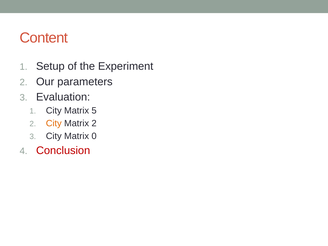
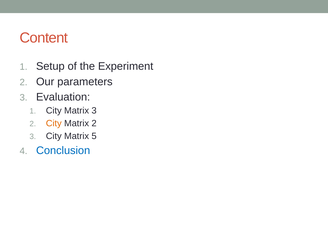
Matrix 5: 5 -> 3
0: 0 -> 5
Conclusion colour: red -> blue
